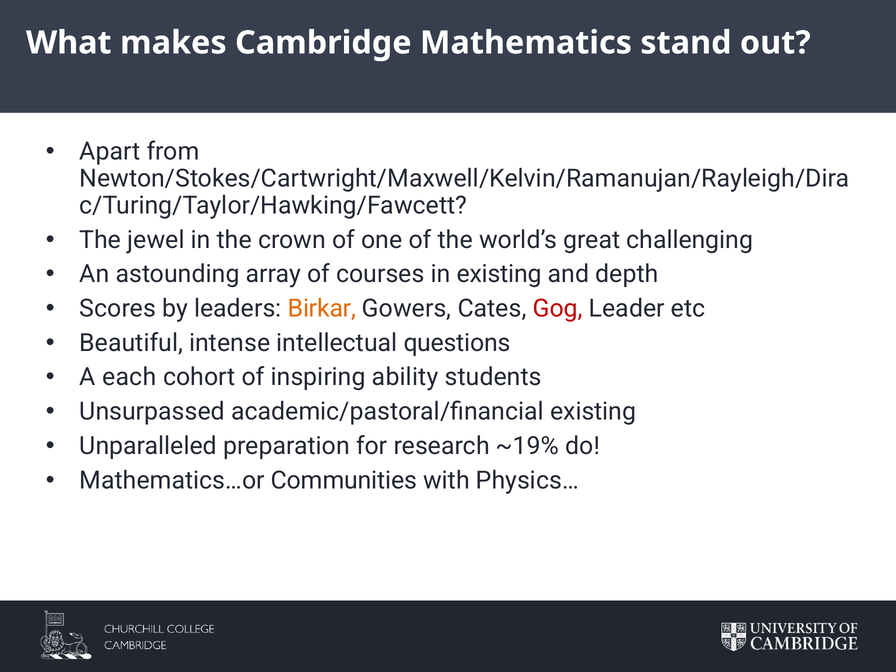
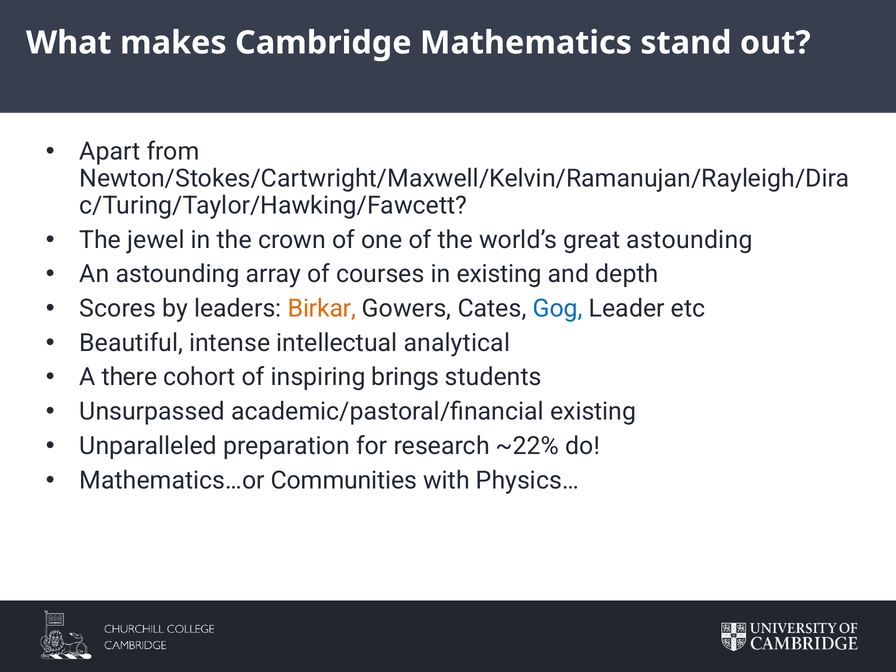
great challenging: challenging -> astounding
Gog colour: red -> blue
questions: questions -> analytical
each: each -> there
ability: ability -> brings
~19%: ~19% -> ~22%
